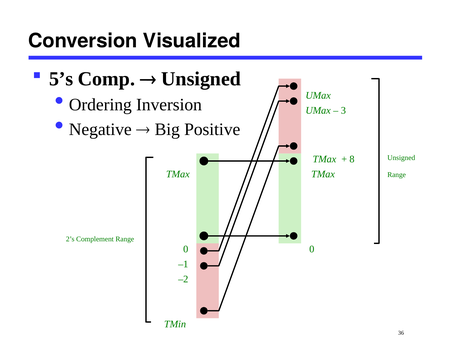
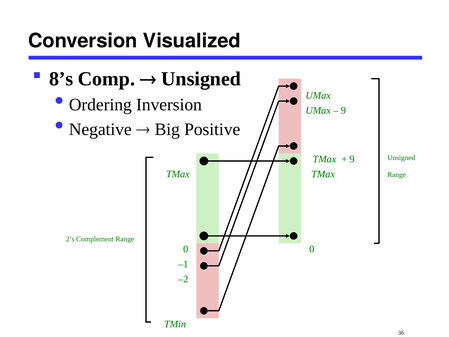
5’s: 5’s -> 8’s
3 at (343, 111): 3 -> 9
8 at (352, 159): 8 -> 9
